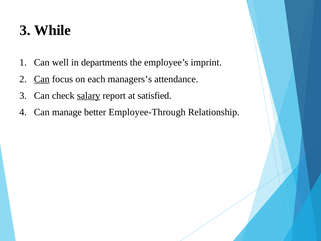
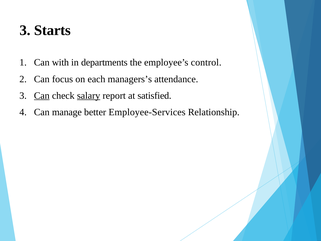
While: While -> Starts
well: well -> with
imprint: imprint -> control
Can at (42, 79) underline: present -> none
Can at (42, 96) underline: none -> present
Employee-Through: Employee-Through -> Employee-Services
